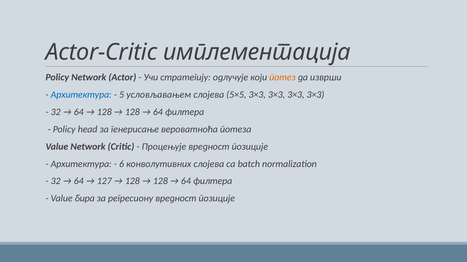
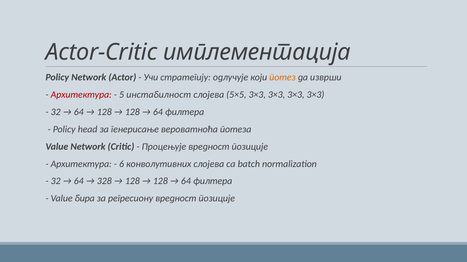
Архитектура at (81, 95) colour: blue -> red
условљавањем: условљавањем -> инстабилност
127: 127 -> 328
